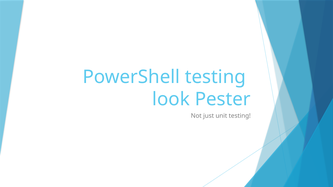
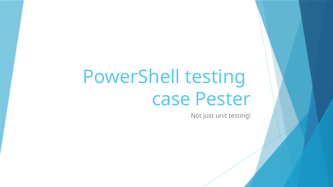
look: look -> case
